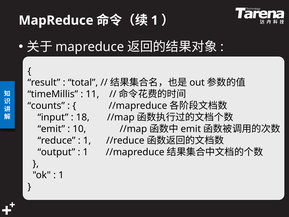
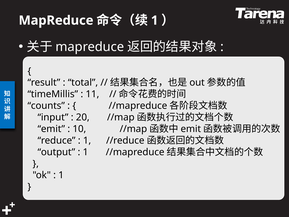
18: 18 -> 20
